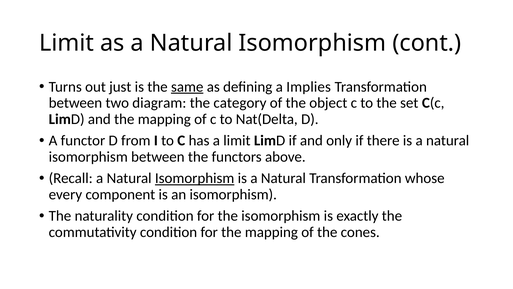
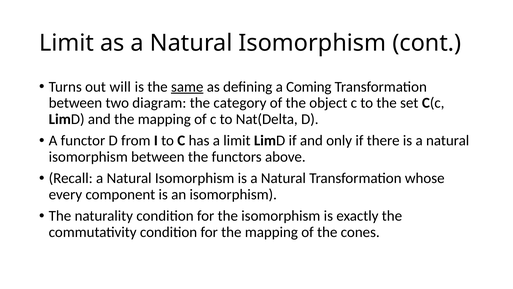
just: just -> will
Implies: Implies -> Coming
Isomorphism at (195, 178) underline: present -> none
